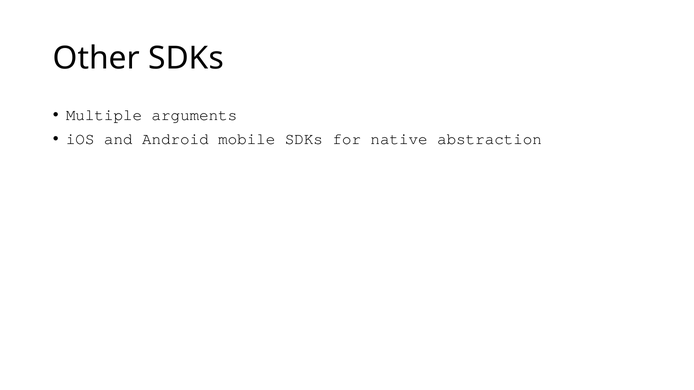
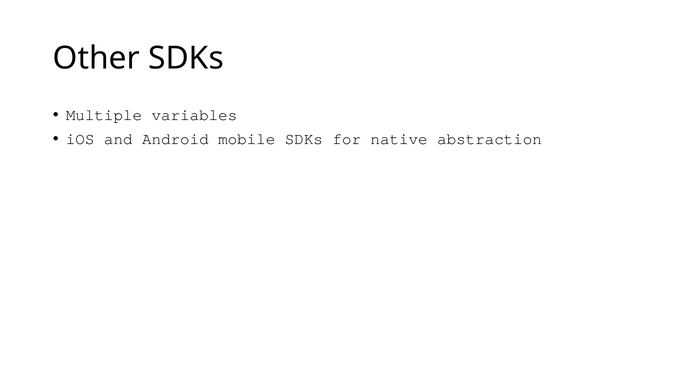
arguments: arguments -> variables
